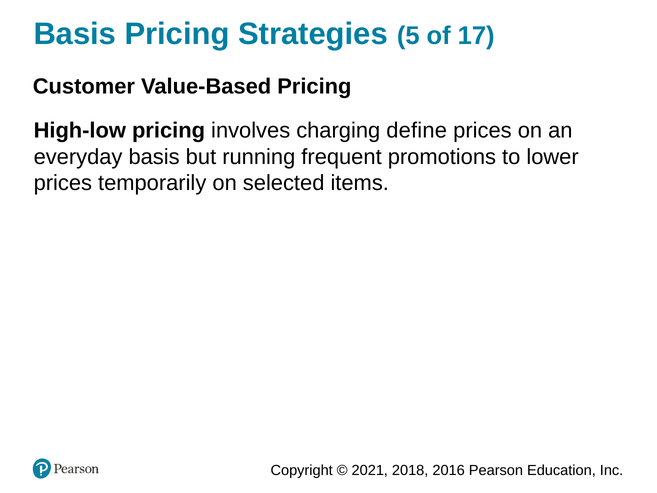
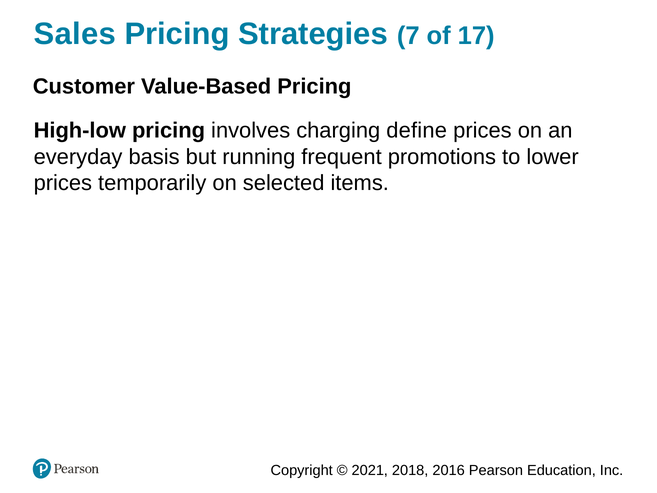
Basis at (75, 34): Basis -> Sales
5: 5 -> 7
